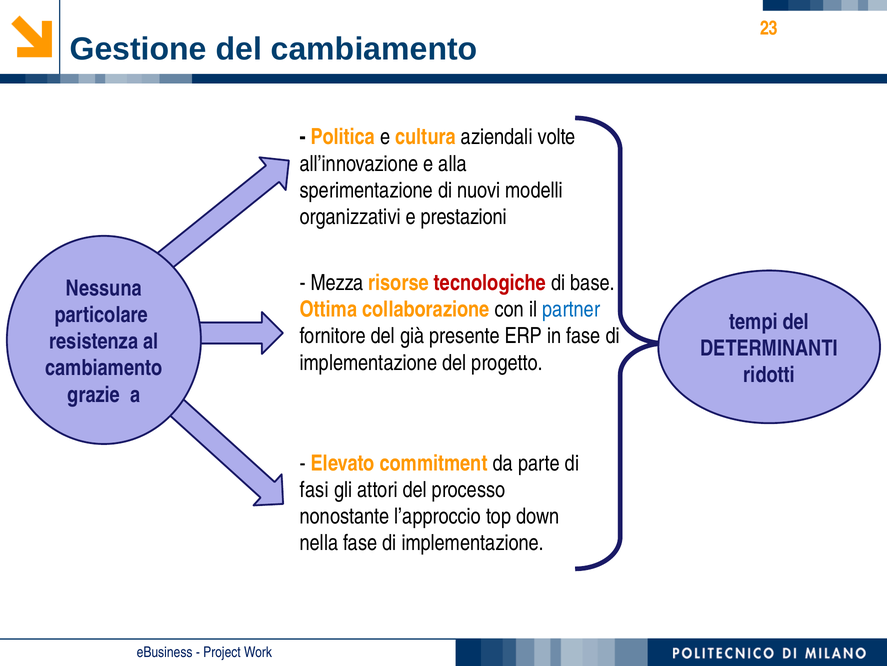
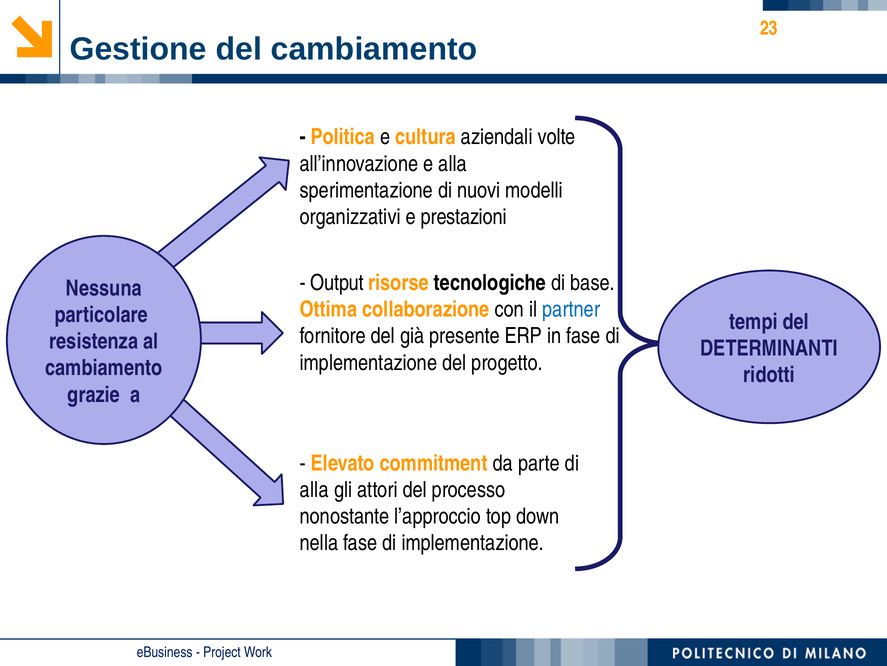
Mezza: Mezza -> Output
tecnologiche colour: red -> black
fasi at (314, 489): fasi -> alla
